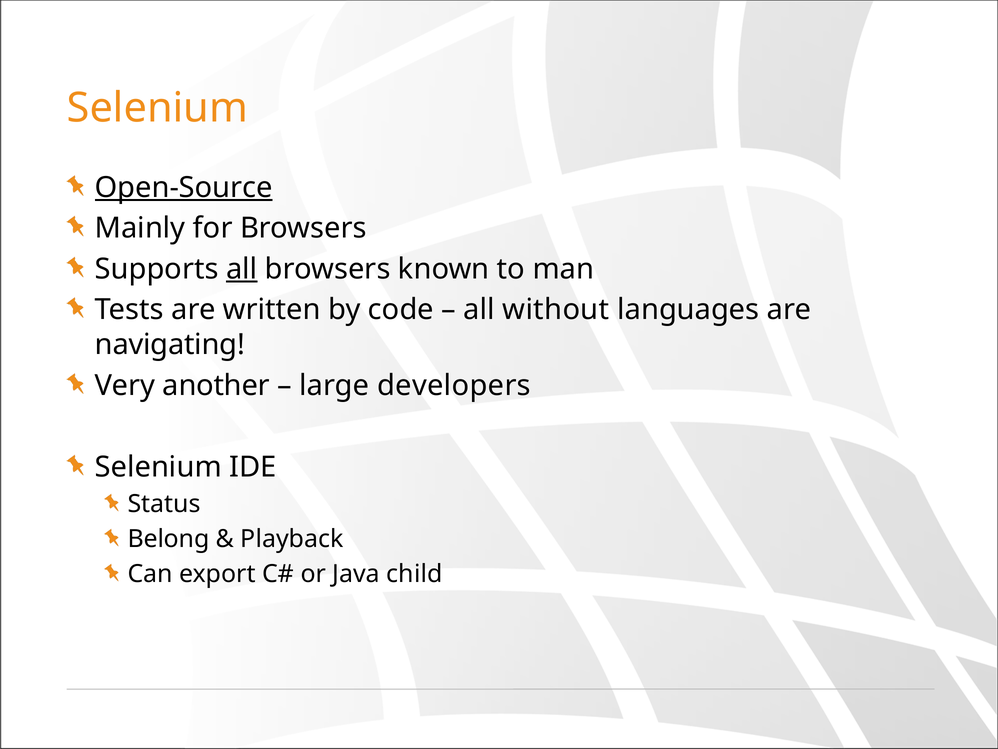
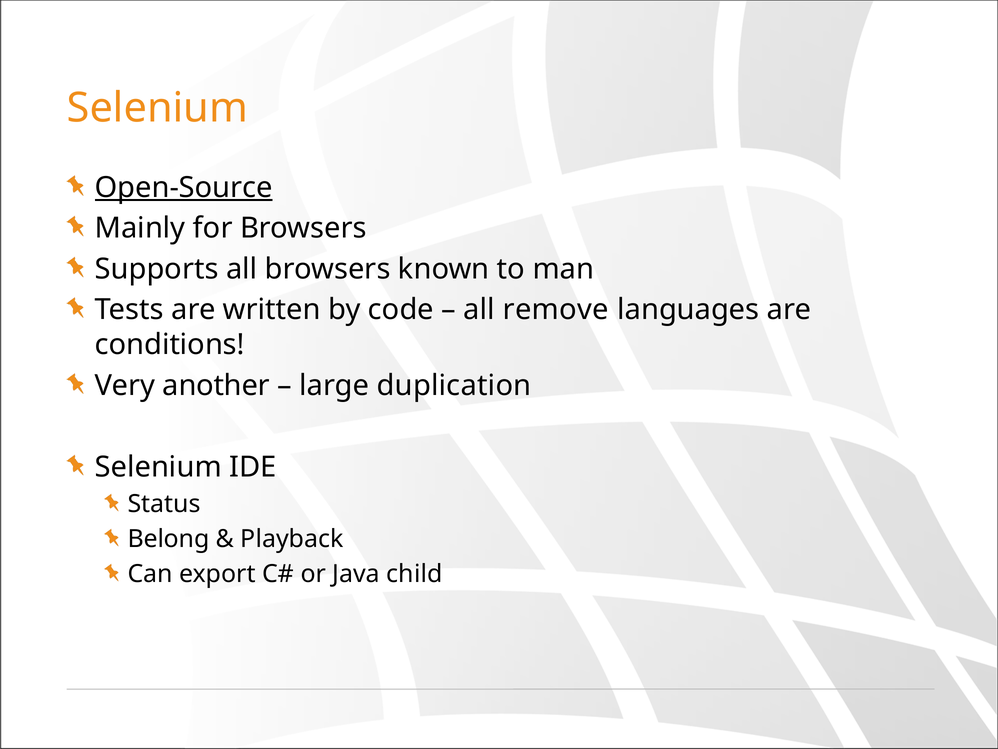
all at (242, 269) underline: present -> none
without: without -> remove
navigating: navigating -> conditions
developers: developers -> duplication
